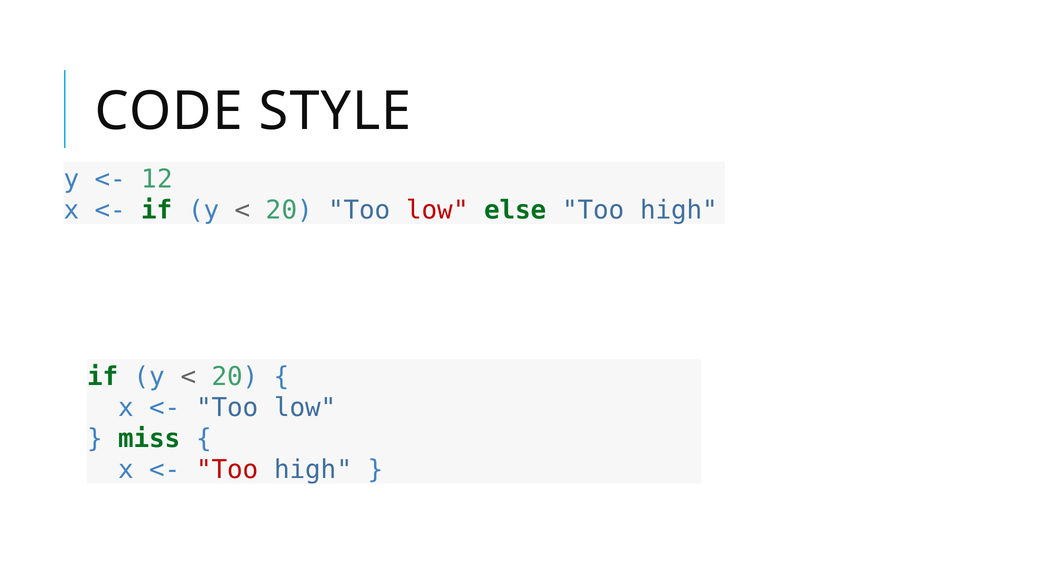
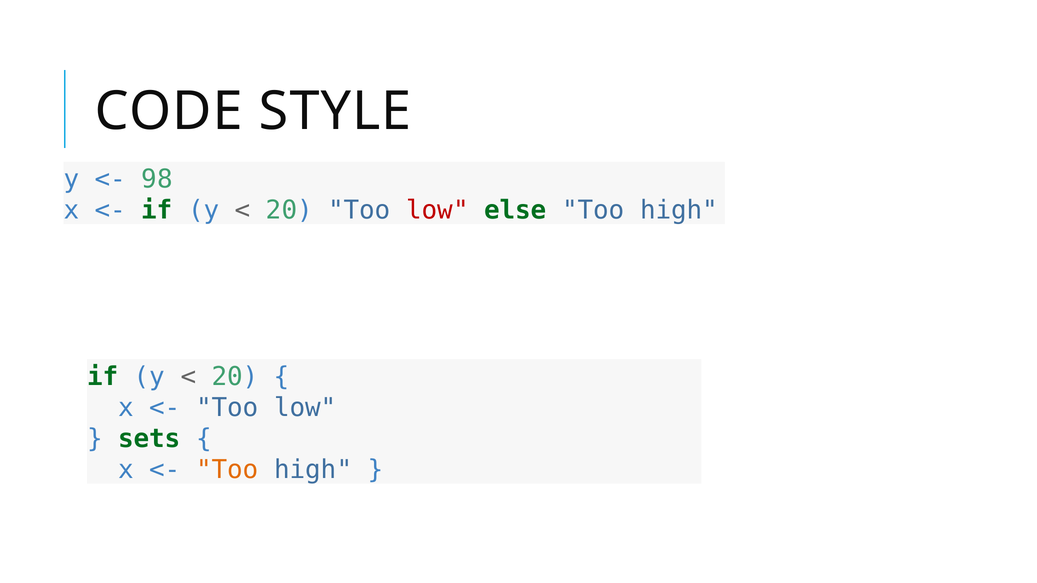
12: 12 -> 98
miss: miss -> sets
Too at (227, 470) colour: red -> orange
